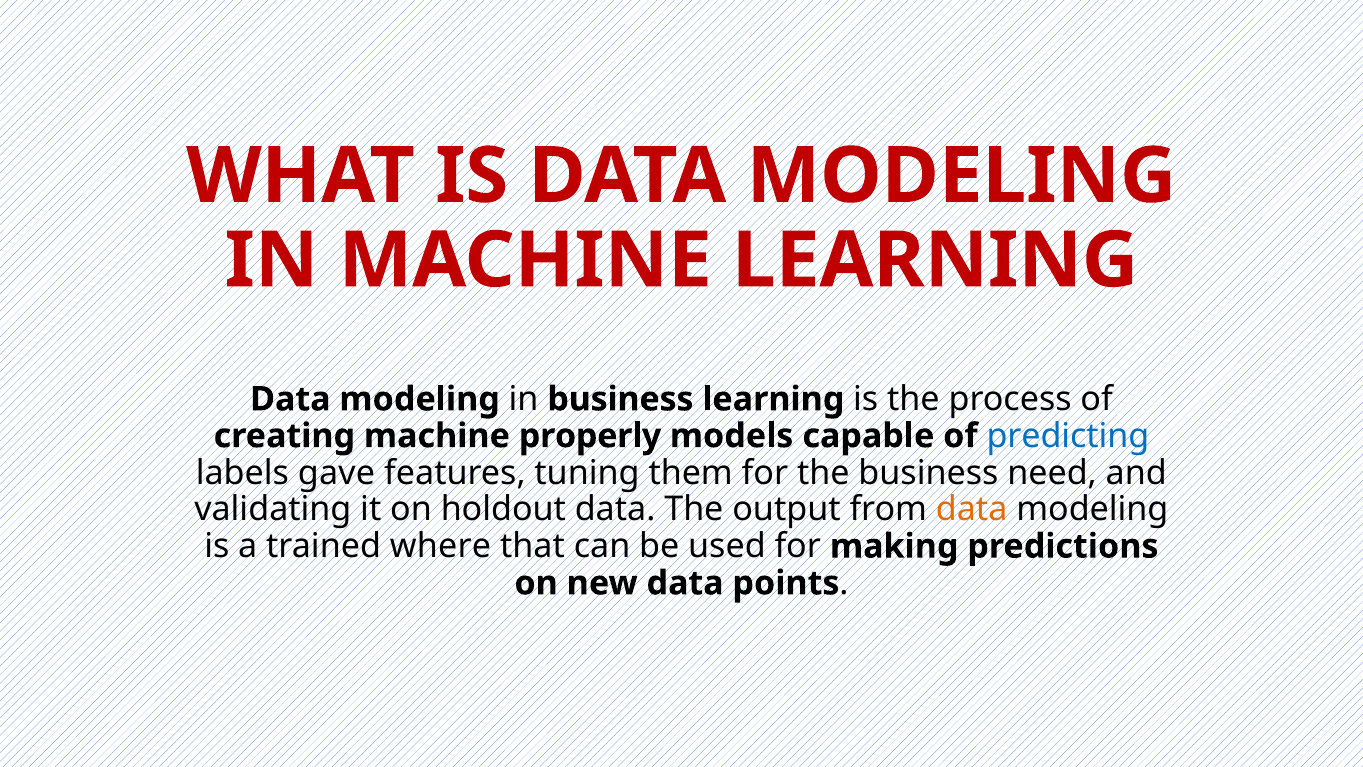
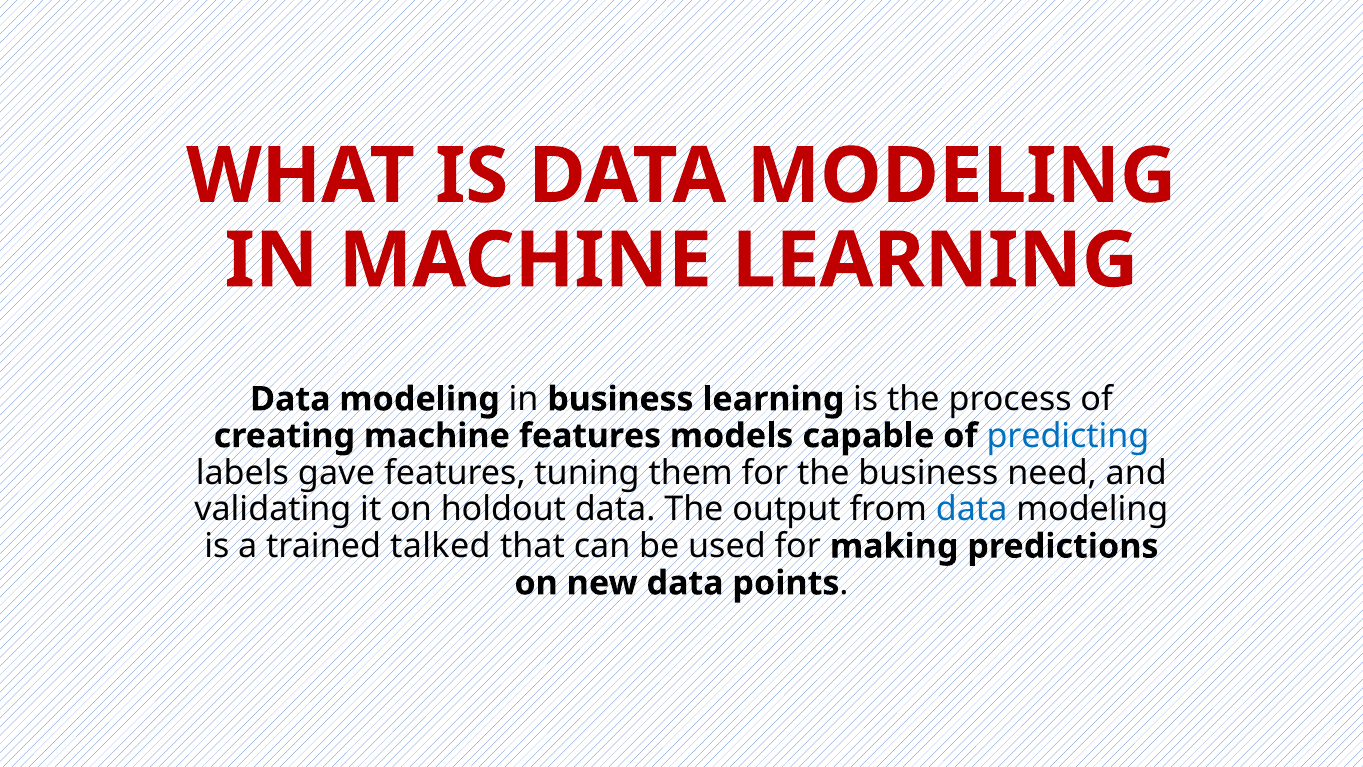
machine properly: properly -> features
data at (972, 509) colour: orange -> blue
where: where -> talked
